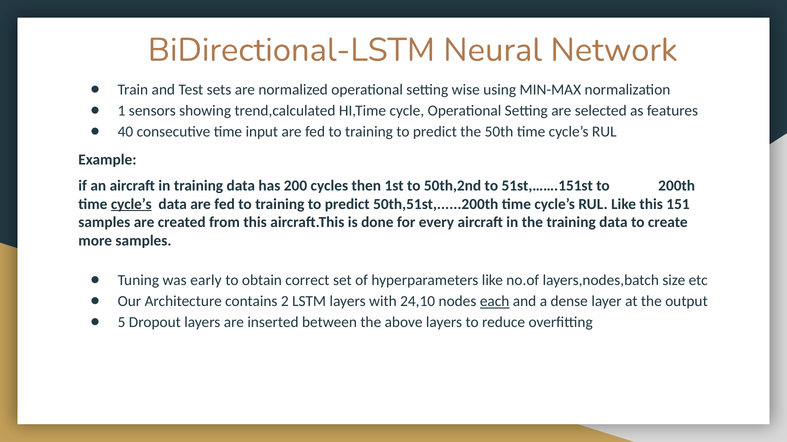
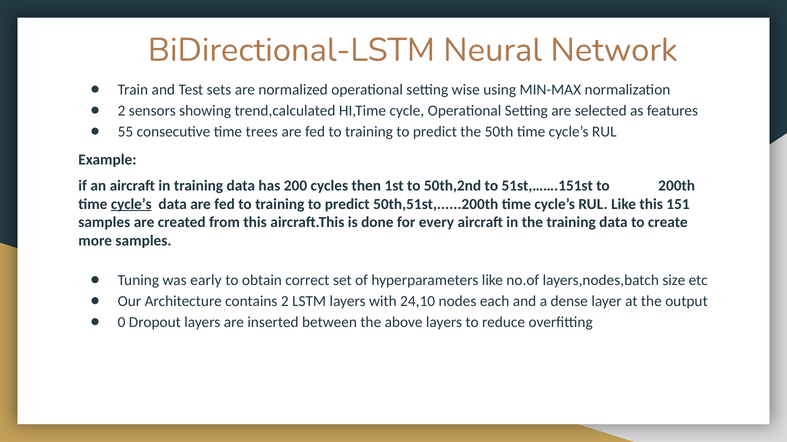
1 at (122, 111): 1 -> 2
40: 40 -> 55
input: input -> trees
each underline: present -> none
5: 5 -> 0
